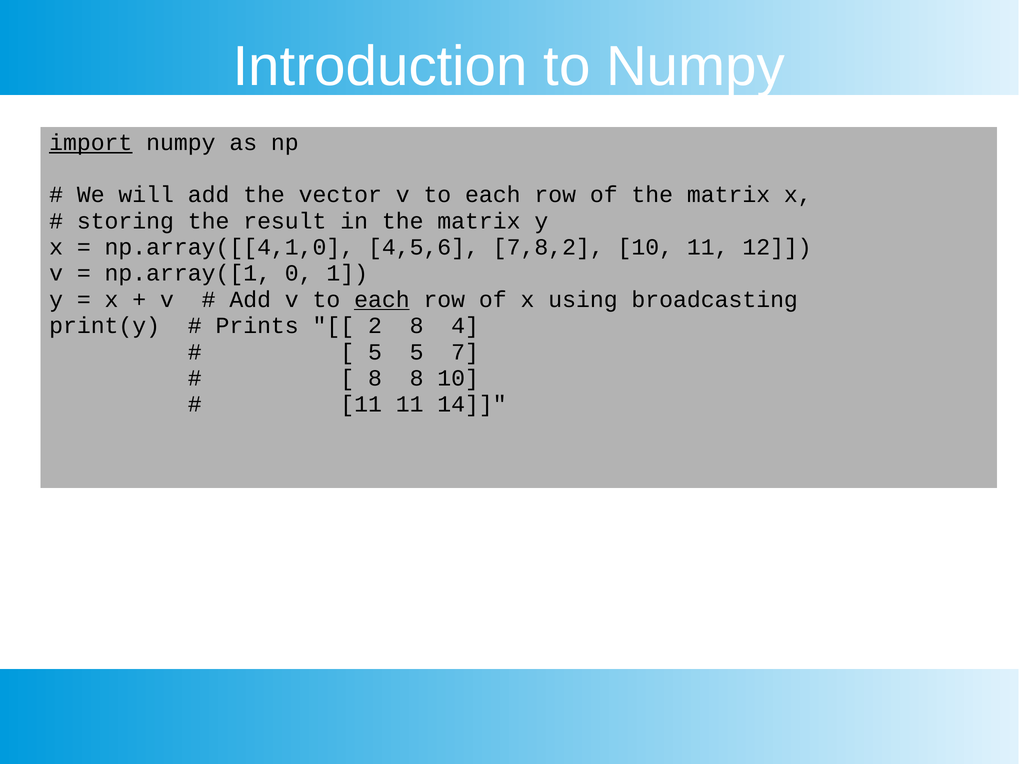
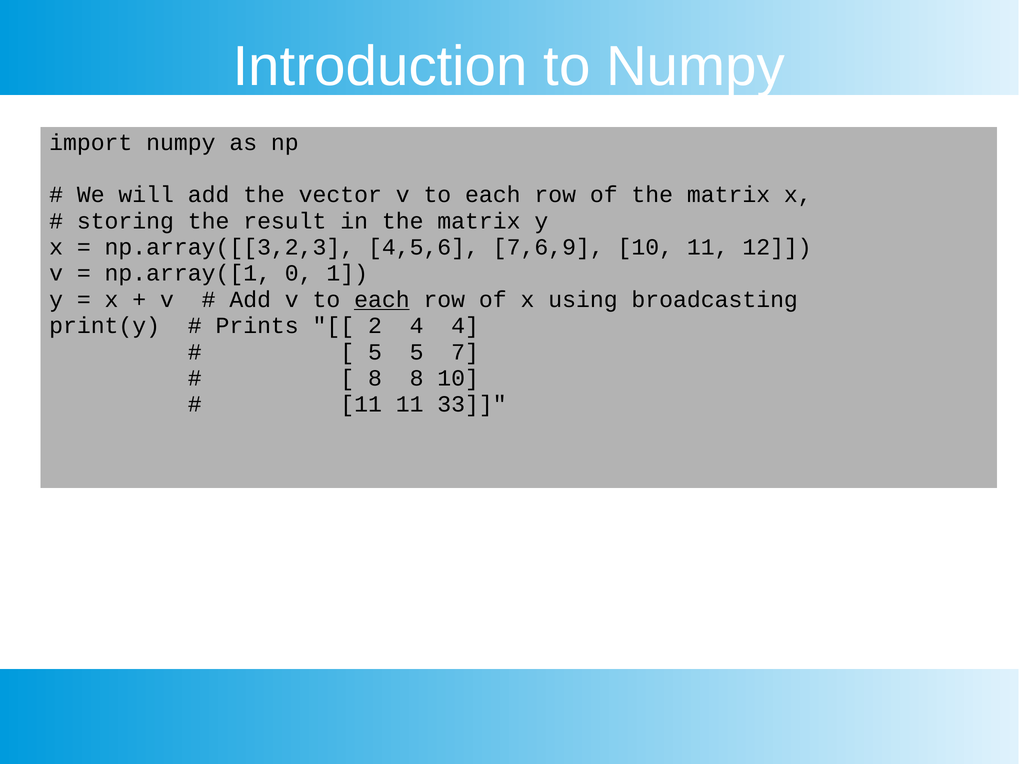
import underline: present -> none
np.array([[4,1,0: np.array([[4,1,0 -> np.array([[3,2,3
7,8,2: 7,8,2 -> 7,6,9
2 8: 8 -> 4
14: 14 -> 33
